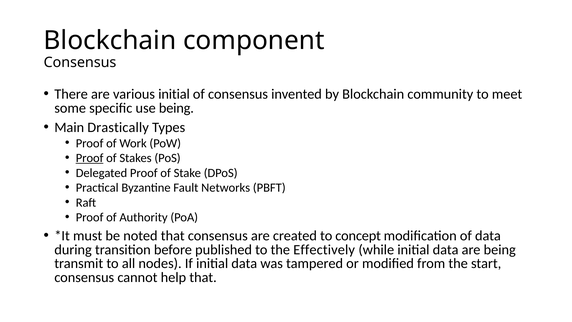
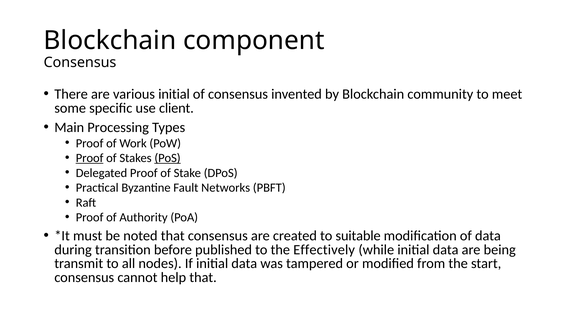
use being: being -> client
Drastically: Drastically -> Processing
PoS underline: none -> present
concept: concept -> suitable
